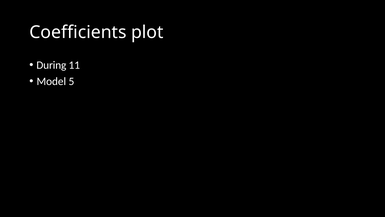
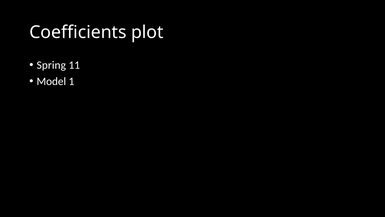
During: During -> Spring
5: 5 -> 1
